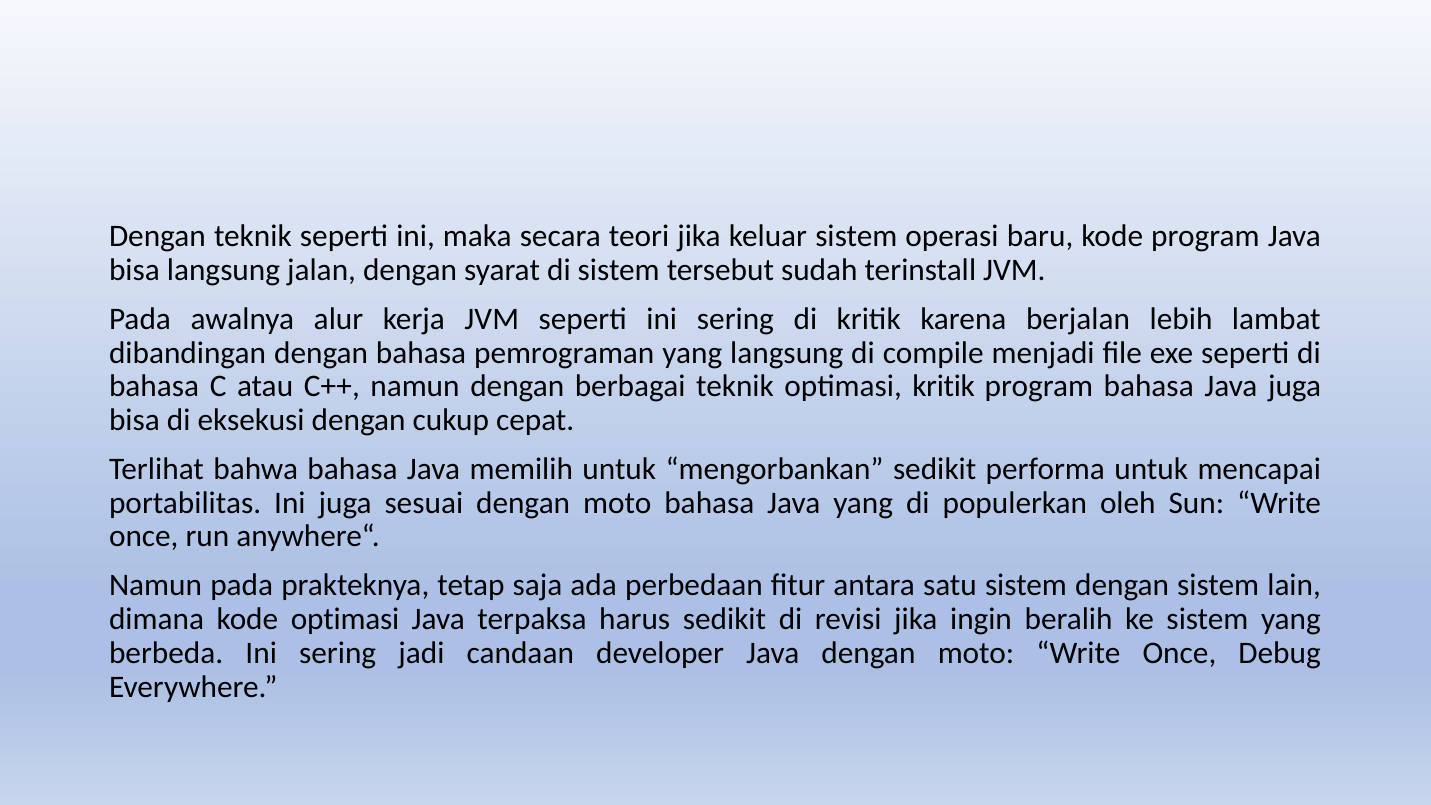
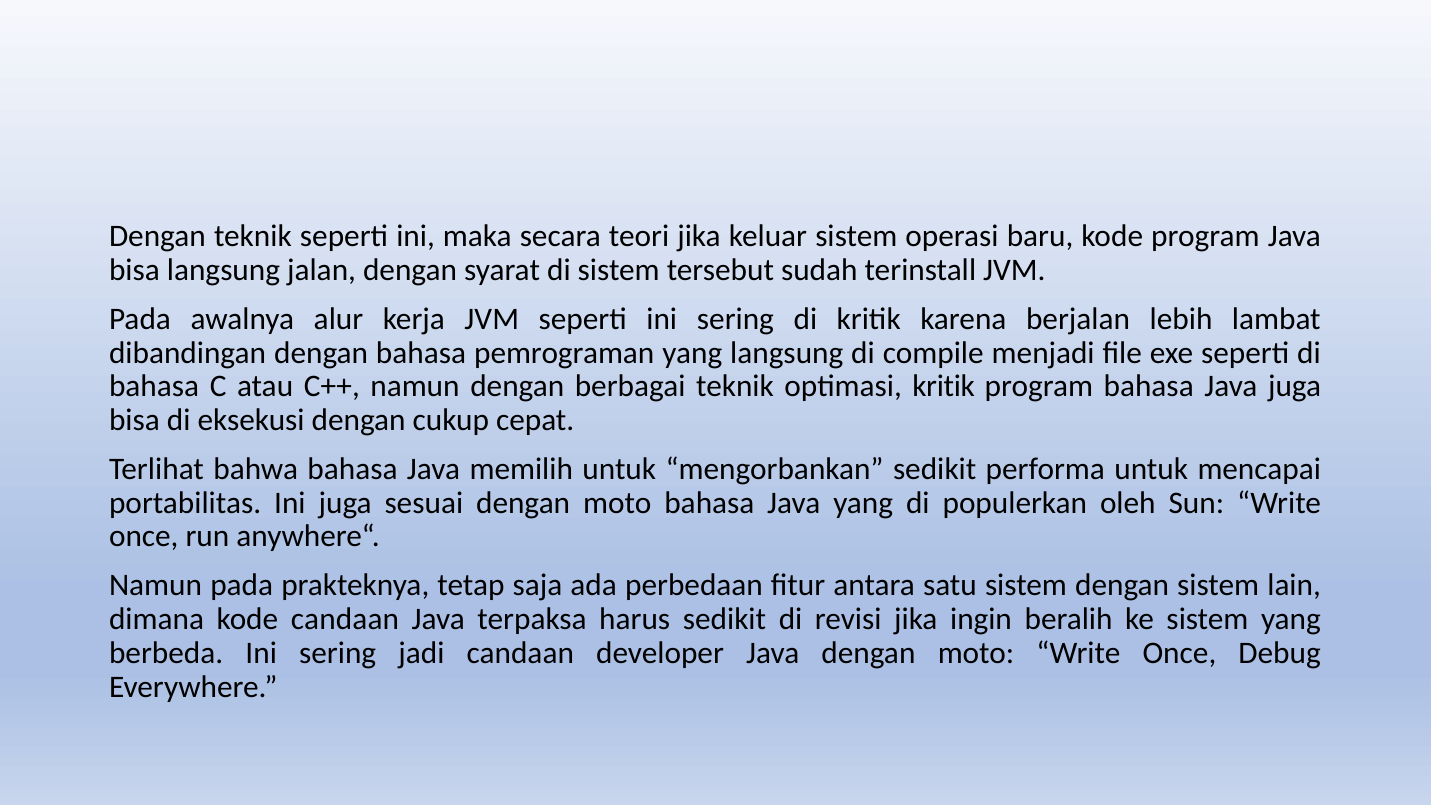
kode optimasi: optimasi -> candaan
